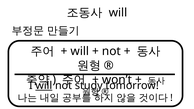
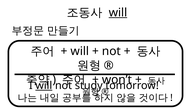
will at (118, 13) underline: none -> present
